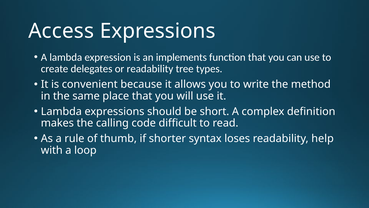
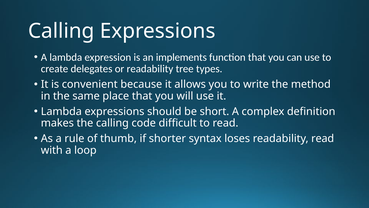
Access at (61, 31): Access -> Calling
readability help: help -> read
